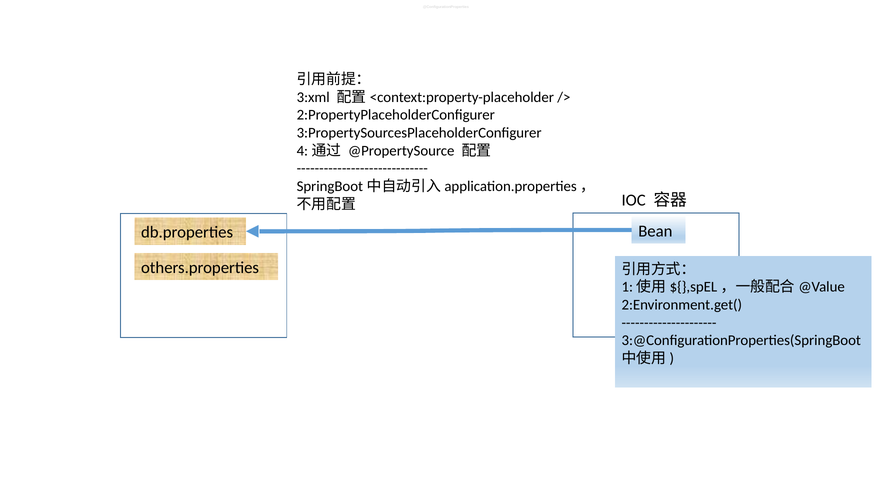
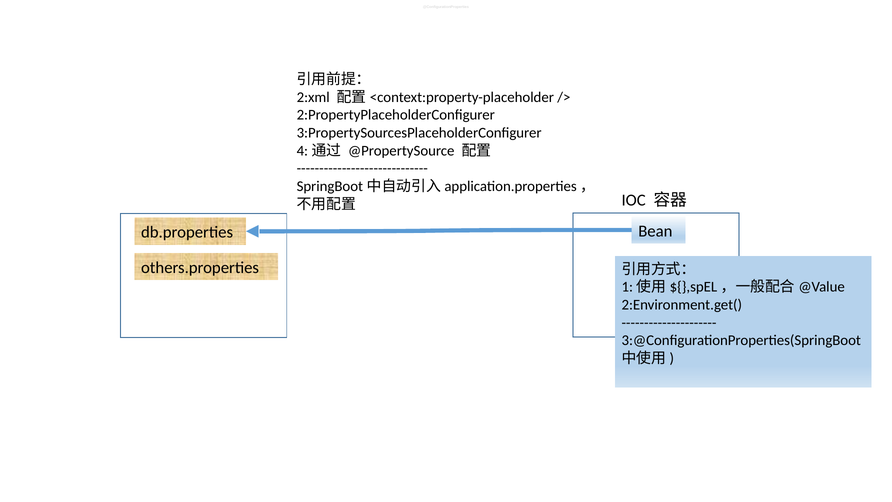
3:xml: 3:xml -> 2:xml
